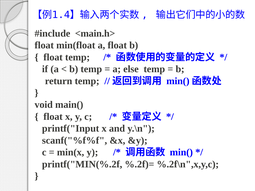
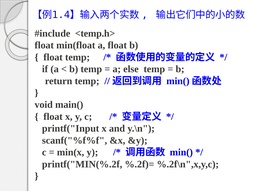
<main.h>: <main.h> -> <temp.h>
